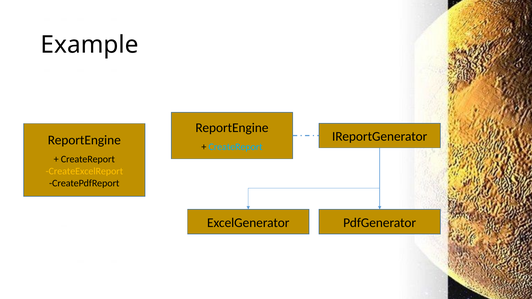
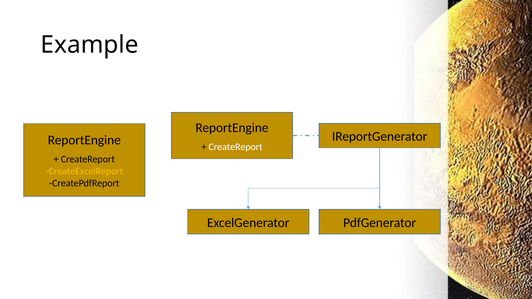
CreateReport at (236, 147) colour: light blue -> white
